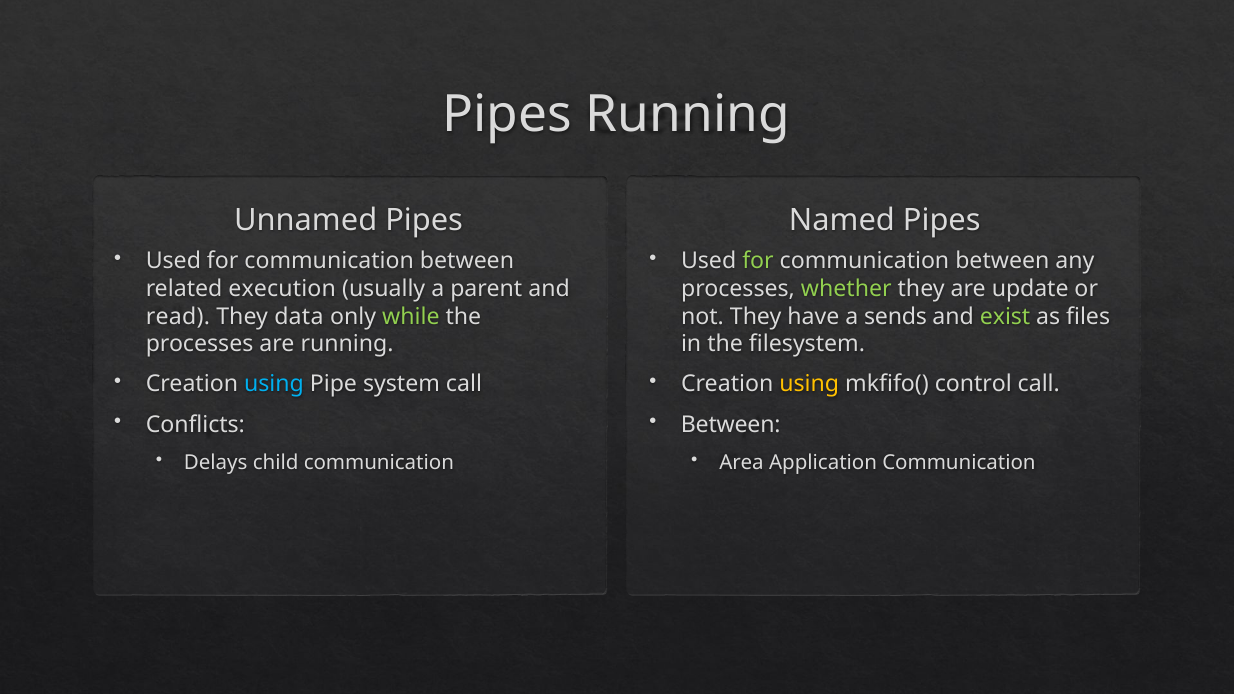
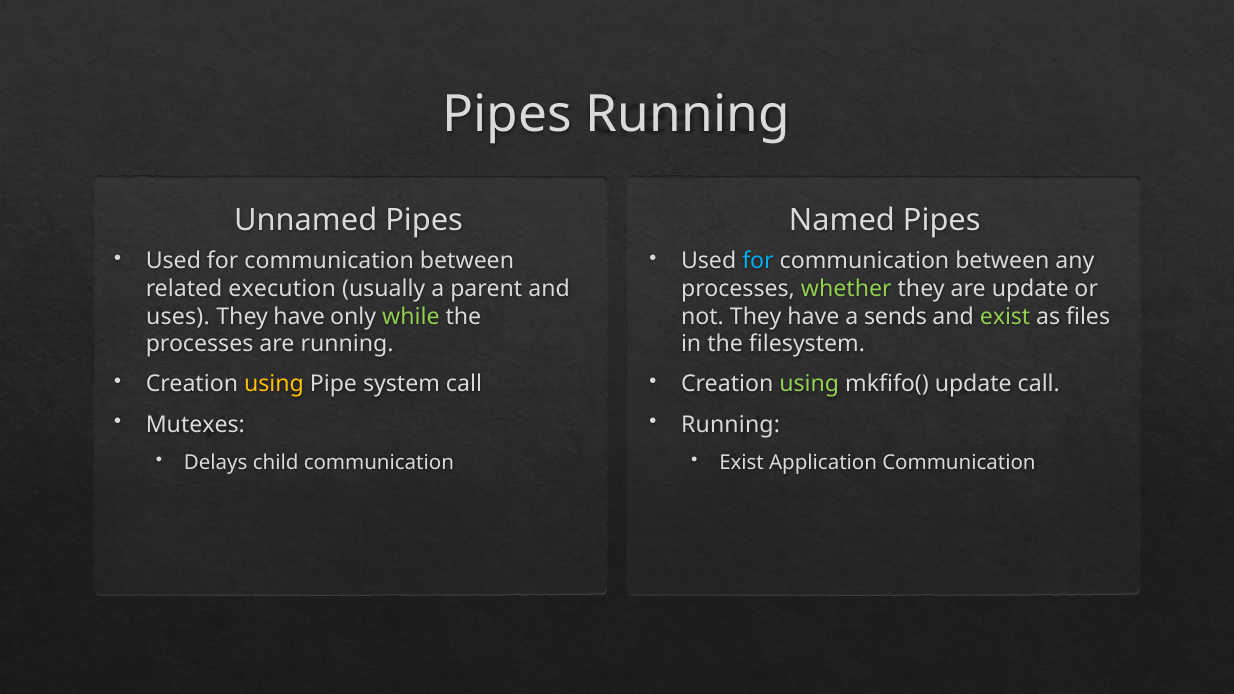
for at (758, 261) colour: light green -> light blue
read: read -> uses
data at (299, 317): data -> have
using at (274, 384) colour: light blue -> yellow
using at (809, 384) colour: yellow -> light green
mkfifo( control: control -> update
Conflicts: Conflicts -> Mutexes
Between at (731, 425): Between -> Running
Area at (742, 462): Area -> Exist
